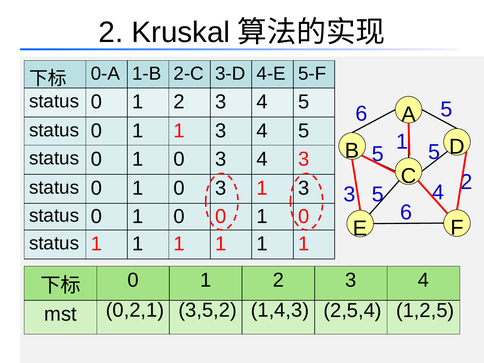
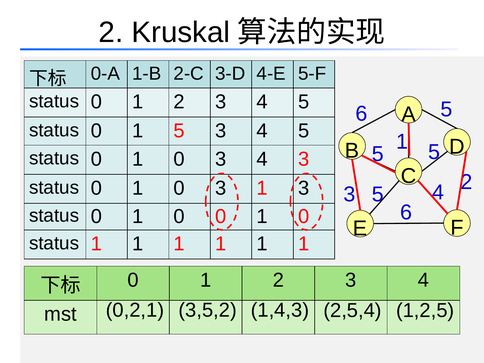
0 1 1: 1 -> 5
